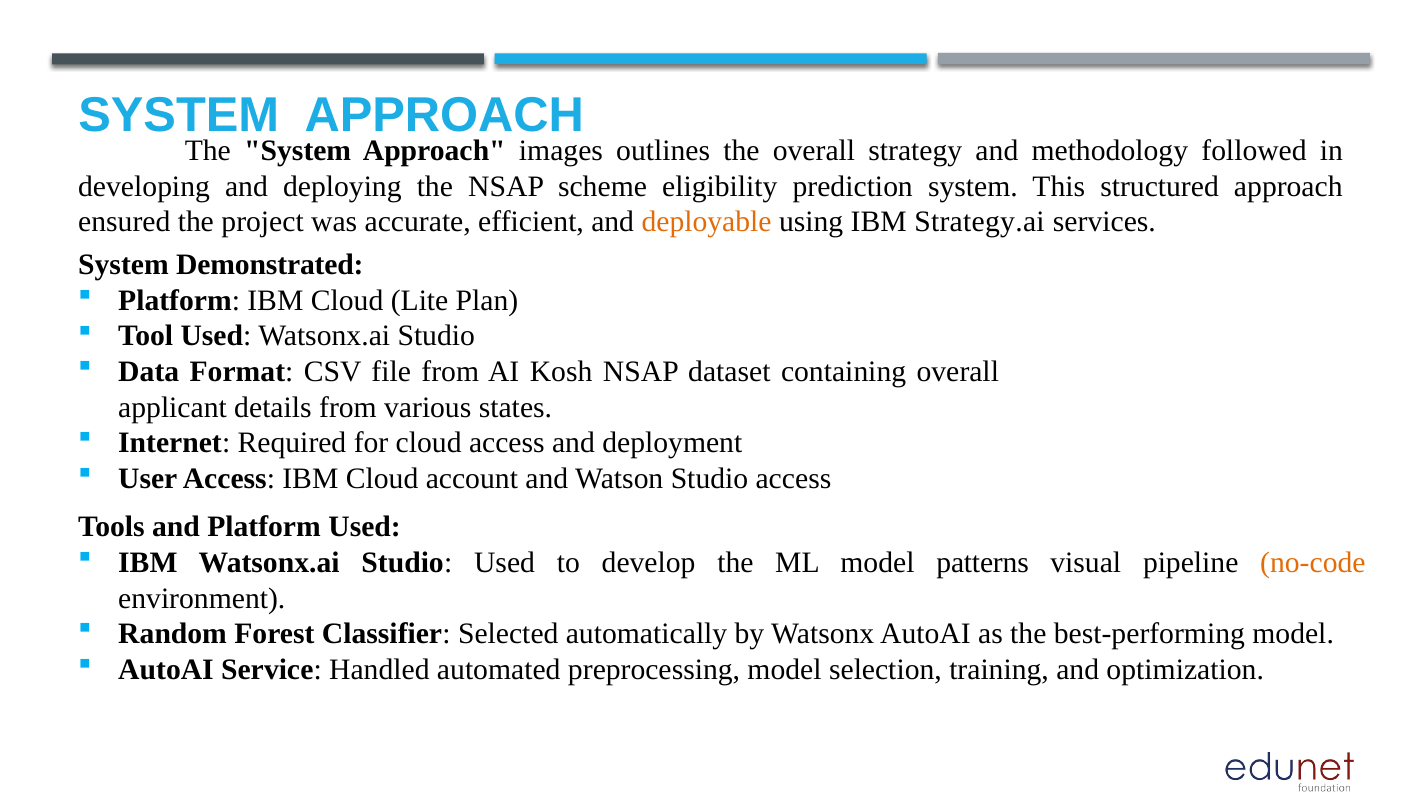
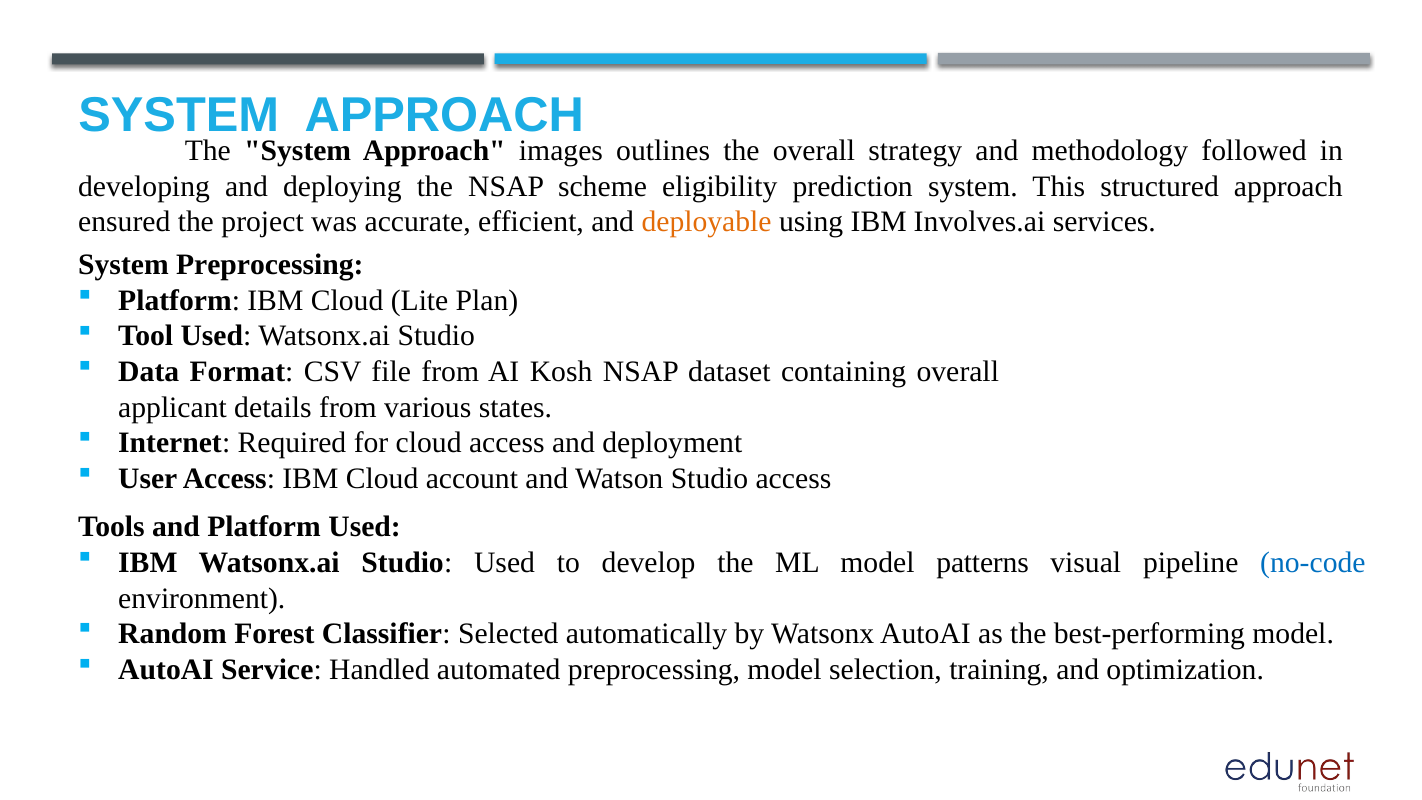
Strategy.ai: Strategy.ai -> Involves.ai
System Demonstrated: Demonstrated -> Preprocessing
no-code colour: orange -> blue
